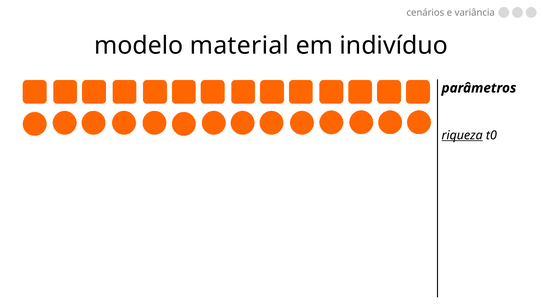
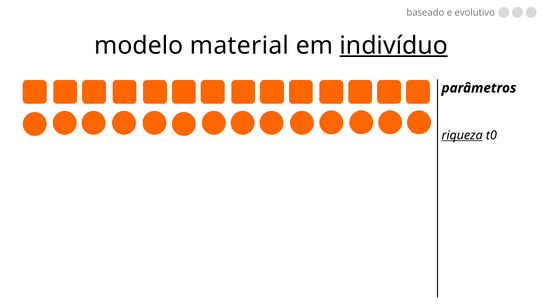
cenários: cenários -> baseado
variância: variância -> evolutivo
indivíduo underline: none -> present
